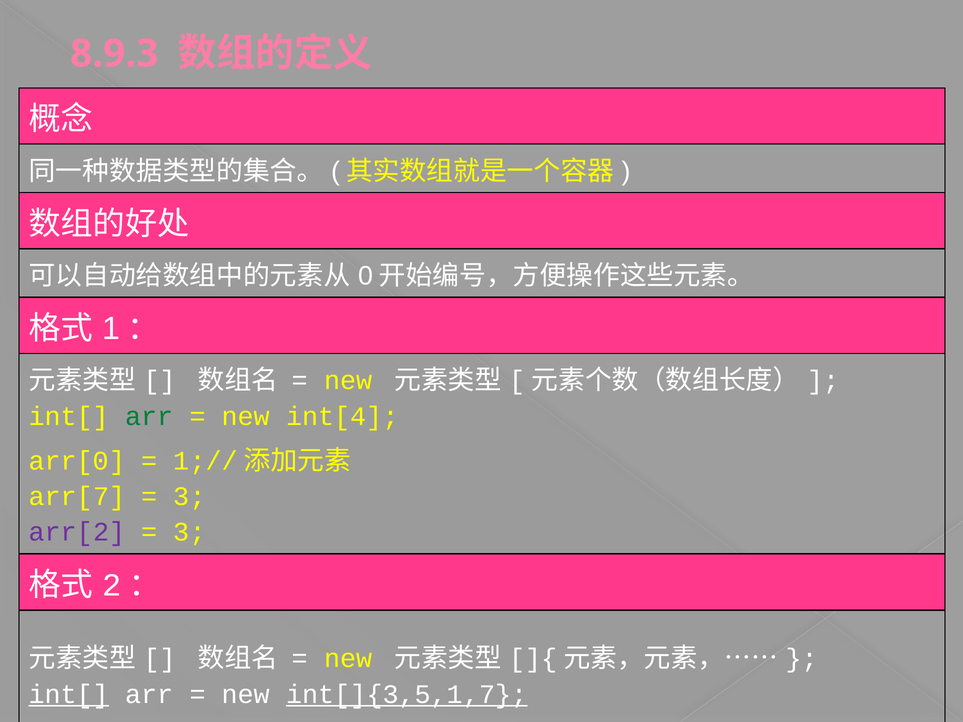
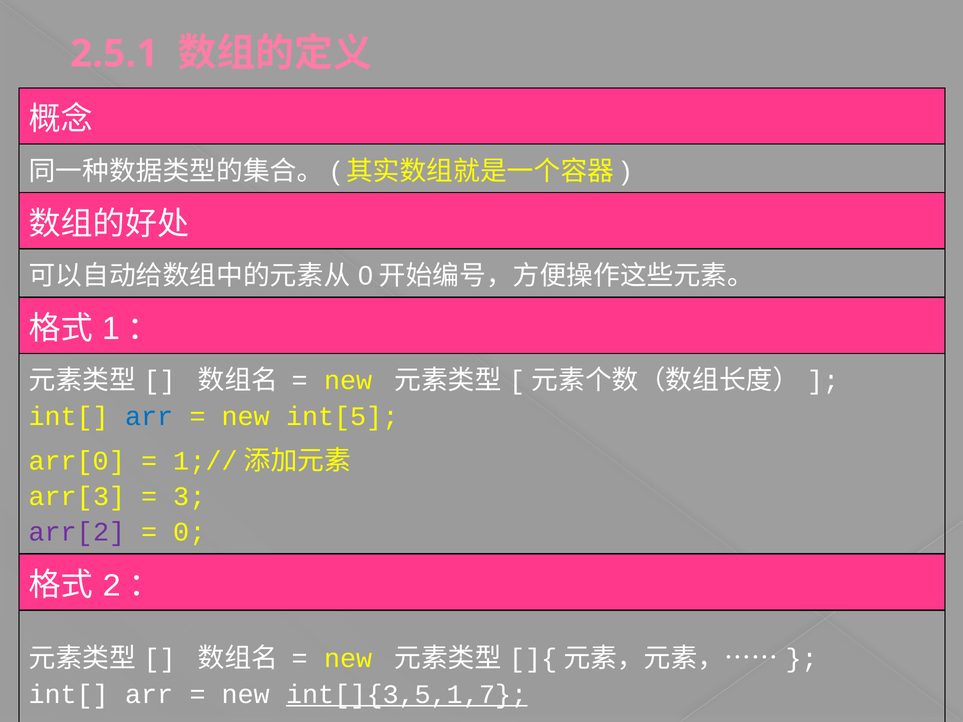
8.9.3: 8.9.3 -> 2.5.1
arr at (149, 416) colour: green -> blue
int[4: int[4 -> int[5
arr[7: arr[7 -> arr[3
3 at (190, 532): 3 -> 0
int[ at (69, 694) underline: present -> none
